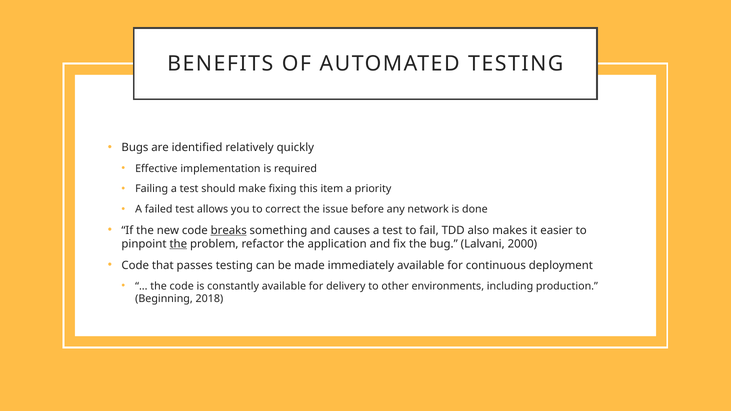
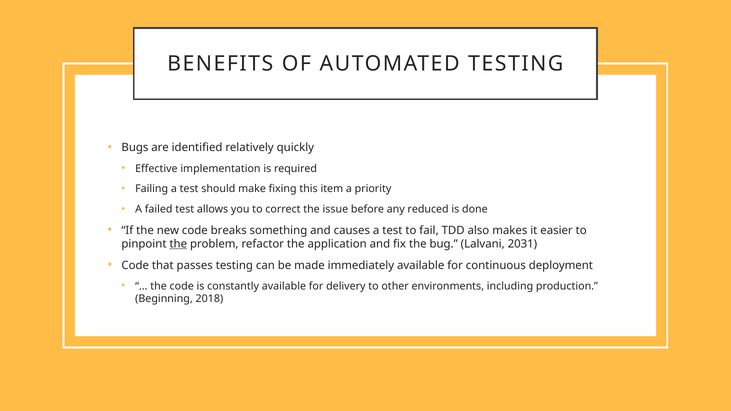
network: network -> reduced
breaks underline: present -> none
2000: 2000 -> 2031
